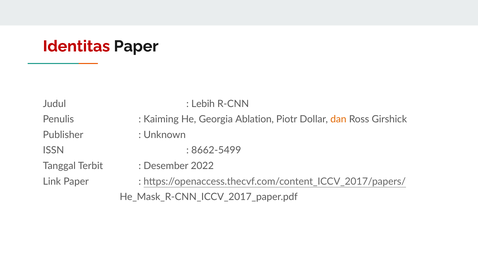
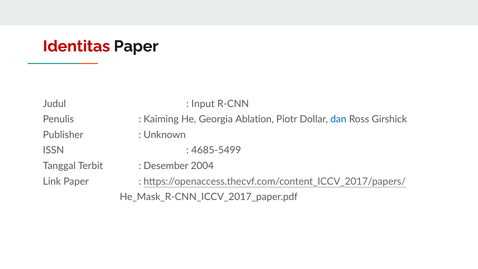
Lebih: Lebih -> Input
dan colour: orange -> blue
8662-5499: 8662-5499 -> 4685-5499
2022: 2022 -> 2004
